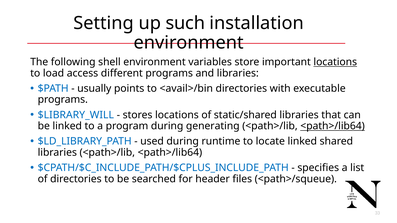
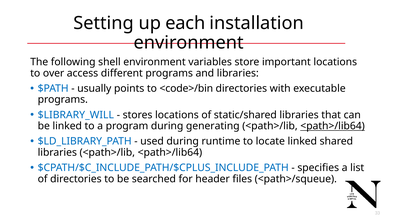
such: such -> each
locations at (335, 62) underline: present -> none
load: load -> over
<avail>/bin: <avail>/bin -> <code>/bin
